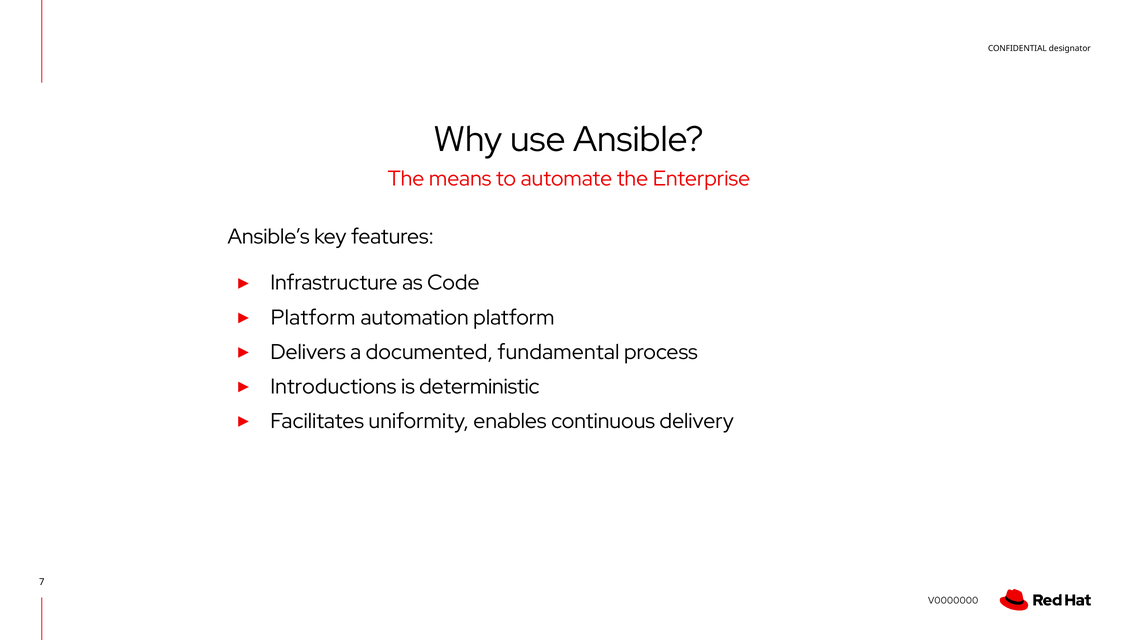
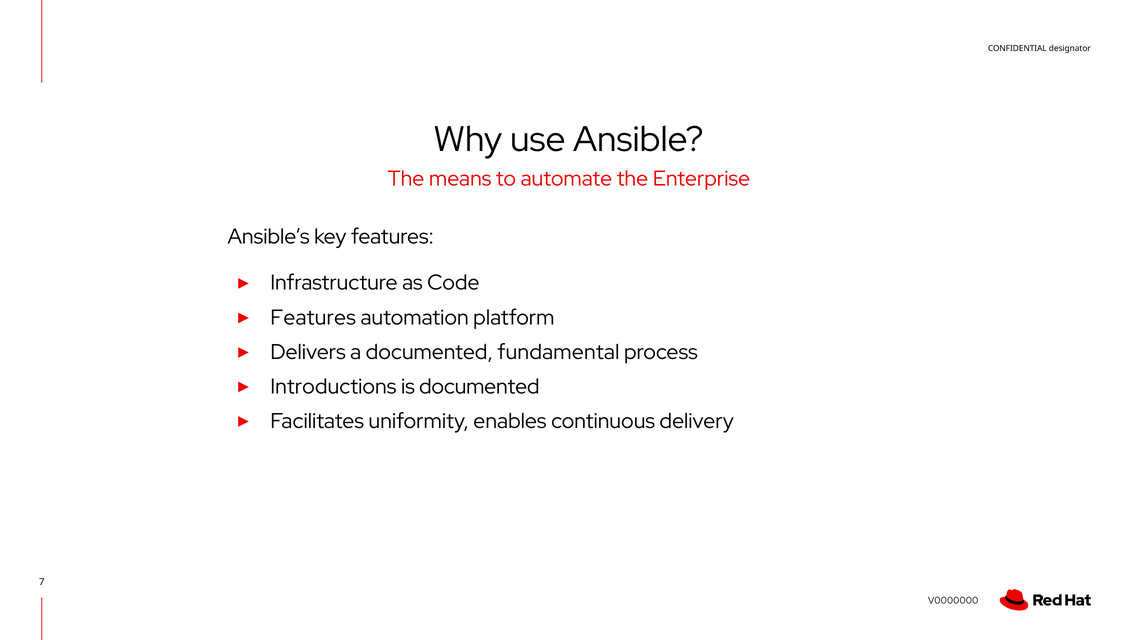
Platform at (313, 318): Platform -> Features
is deterministic: deterministic -> documented
